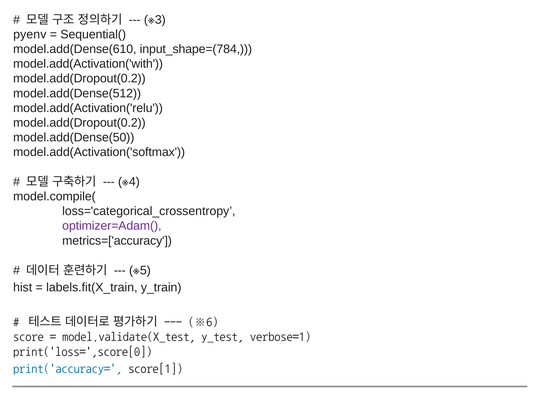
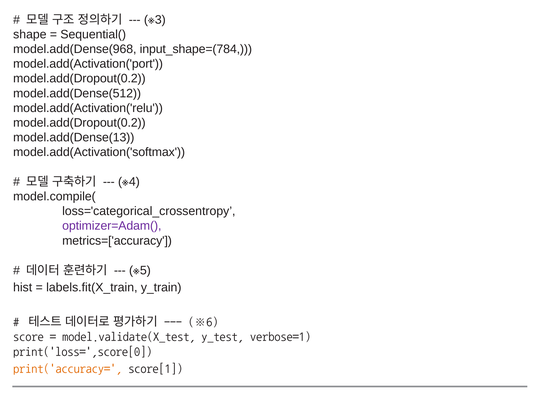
pyenv: pyenv -> shape
model.add(Dense(610: model.add(Dense(610 -> model.add(Dense(968
model.add(Activation('with: model.add(Activation('with -> model.add(Activation('port
model.add(Dense(50: model.add(Dense(50 -> model.add(Dense(13
print('accuracy= colour: blue -> orange
